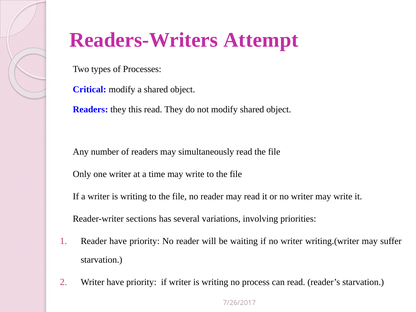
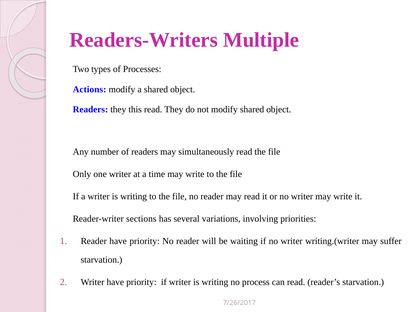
Attempt: Attempt -> Multiple
Critical: Critical -> Actions
